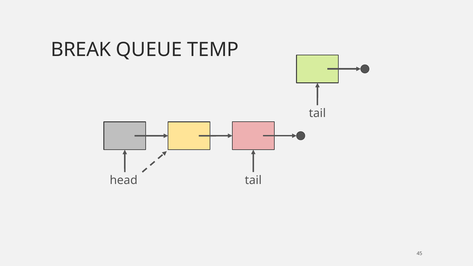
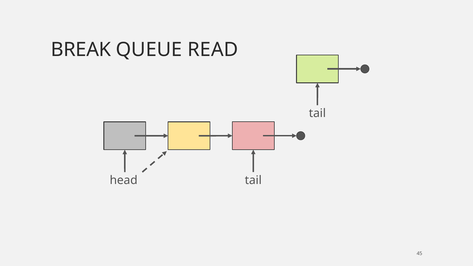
TEMP: TEMP -> READ
